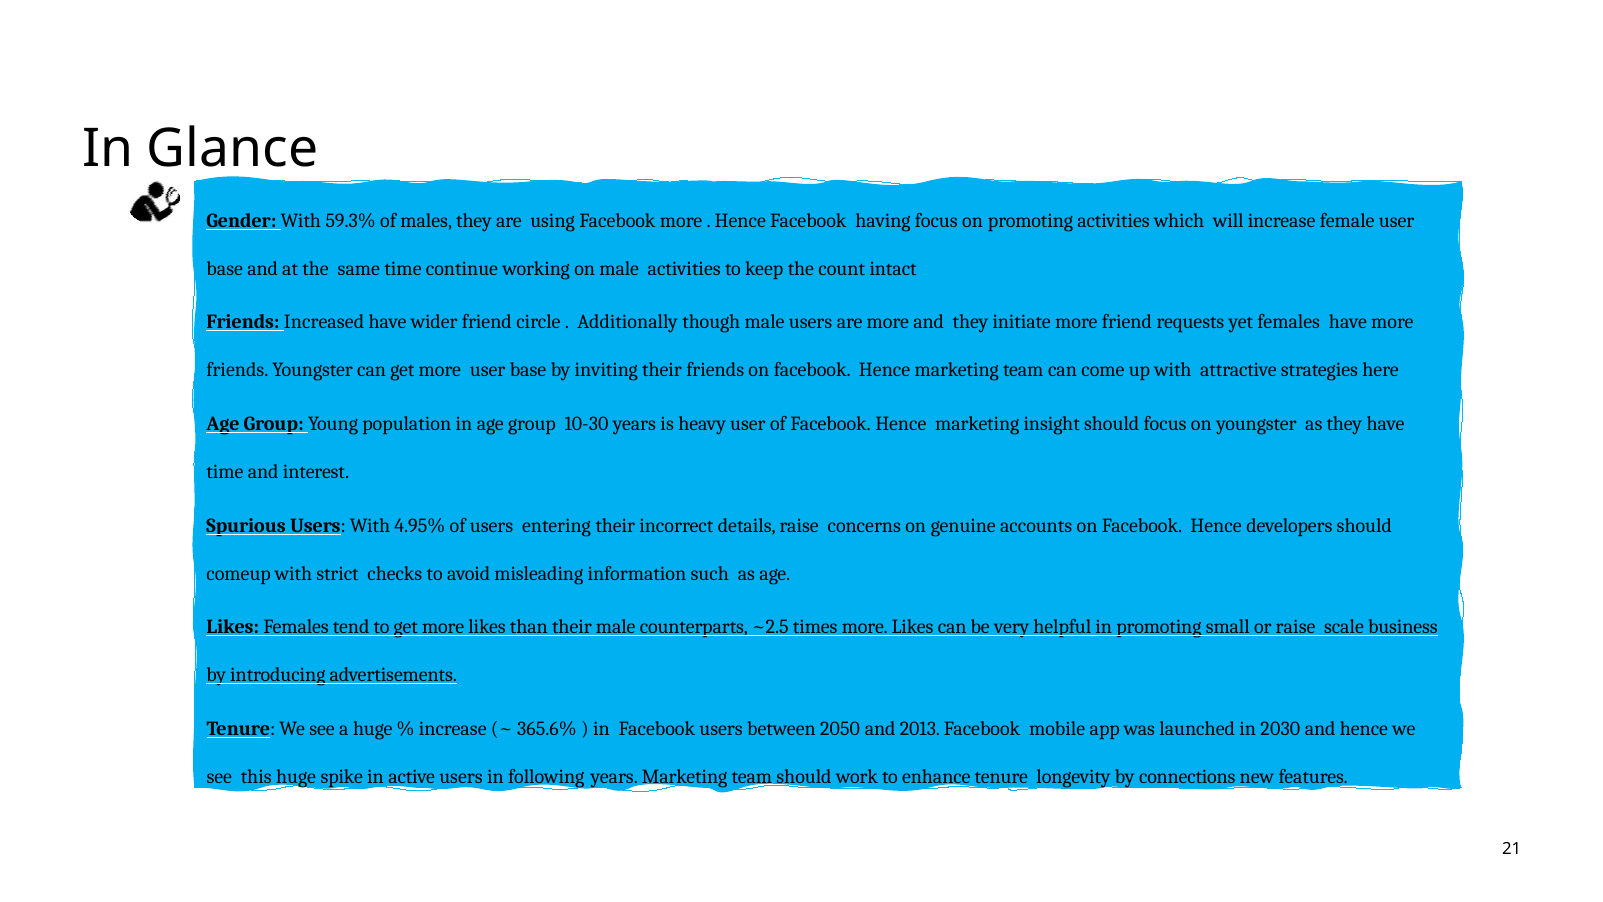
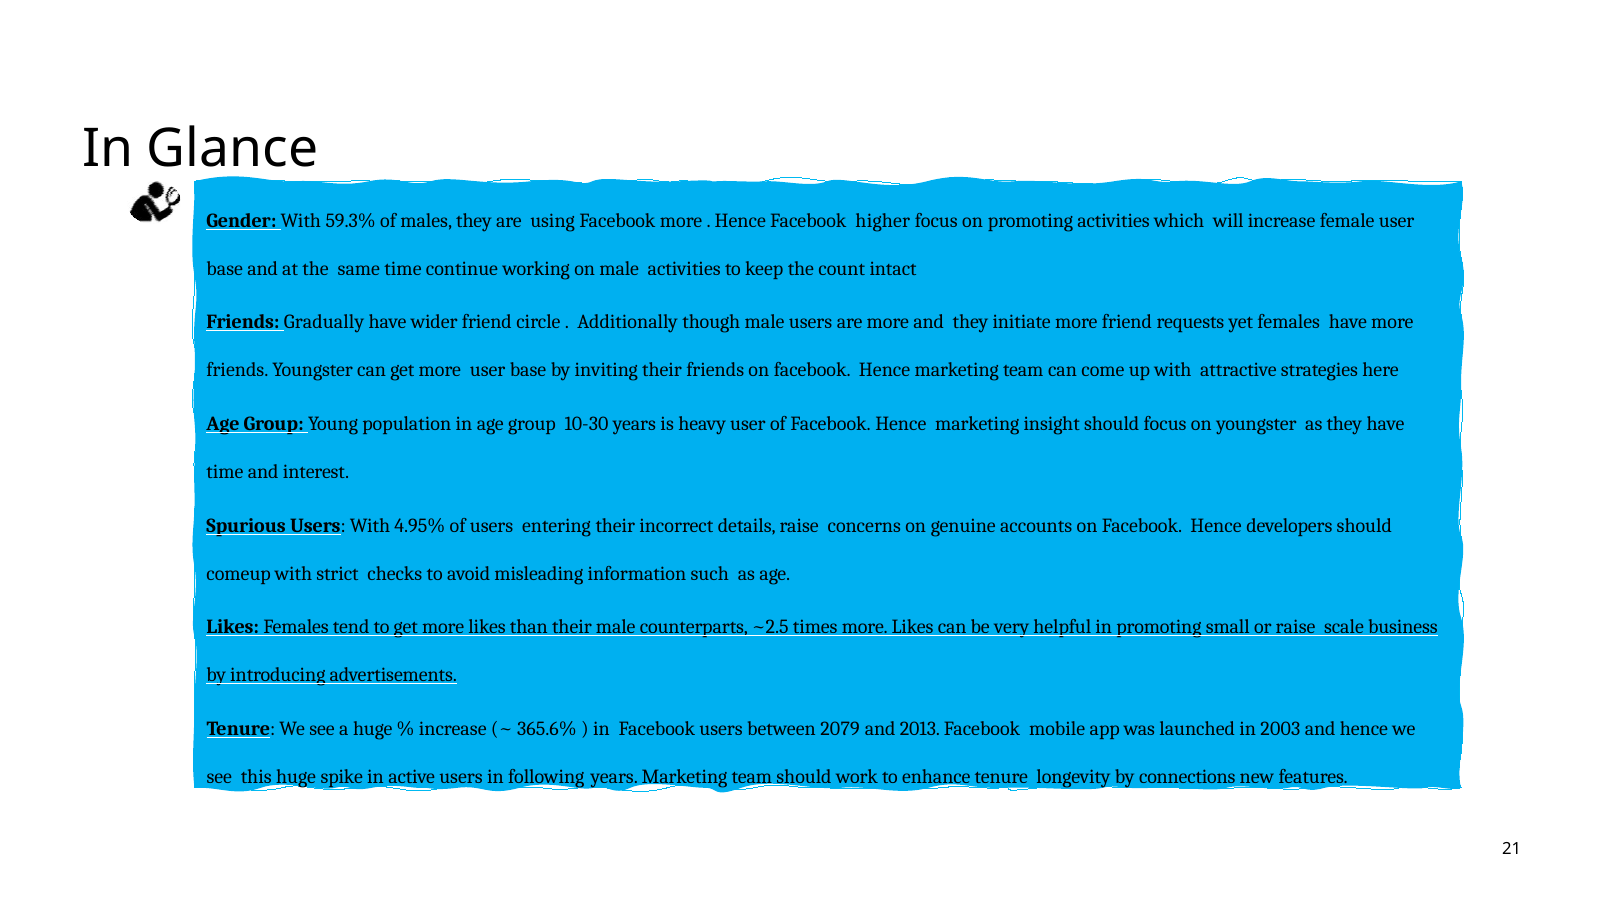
having: having -> higher
Increased: Increased -> Gradually
2050: 2050 -> 2079
2030: 2030 -> 2003
